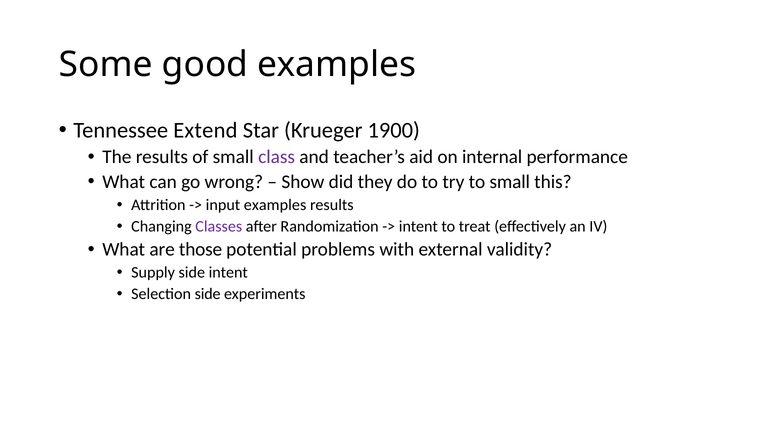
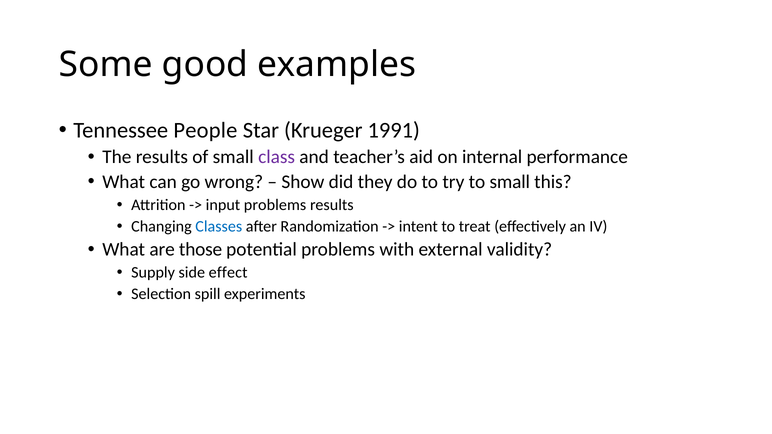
Extend: Extend -> People
1900: 1900 -> 1991
input examples: examples -> problems
Classes colour: purple -> blue
side intent: intent -> effect
Selection side: side -> spill
